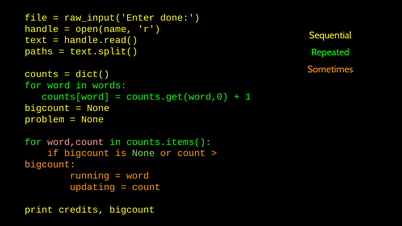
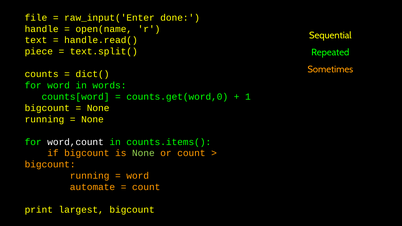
paths: paths -> piece
problem at (44, 119): problem -> running
word,count colour: pink -> white
updating: updating -> automate
credits: credits -> largest
